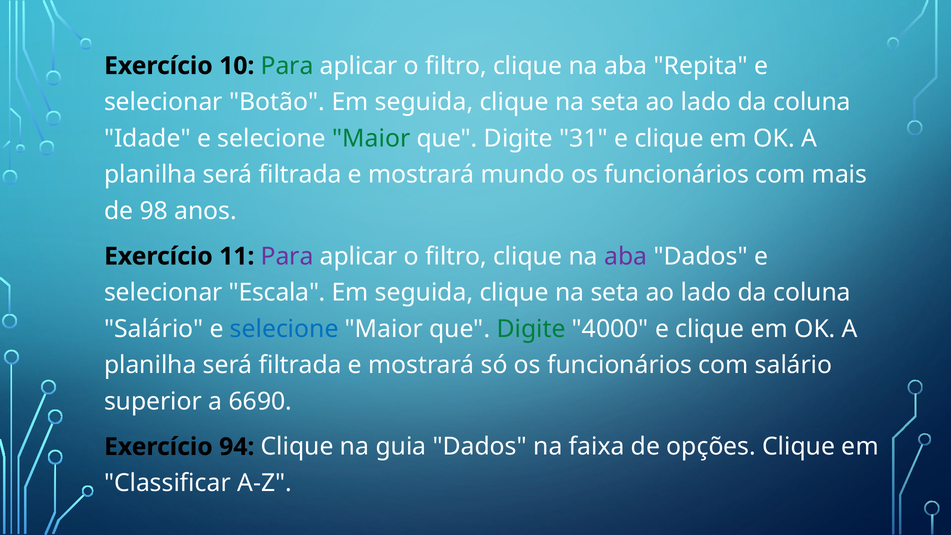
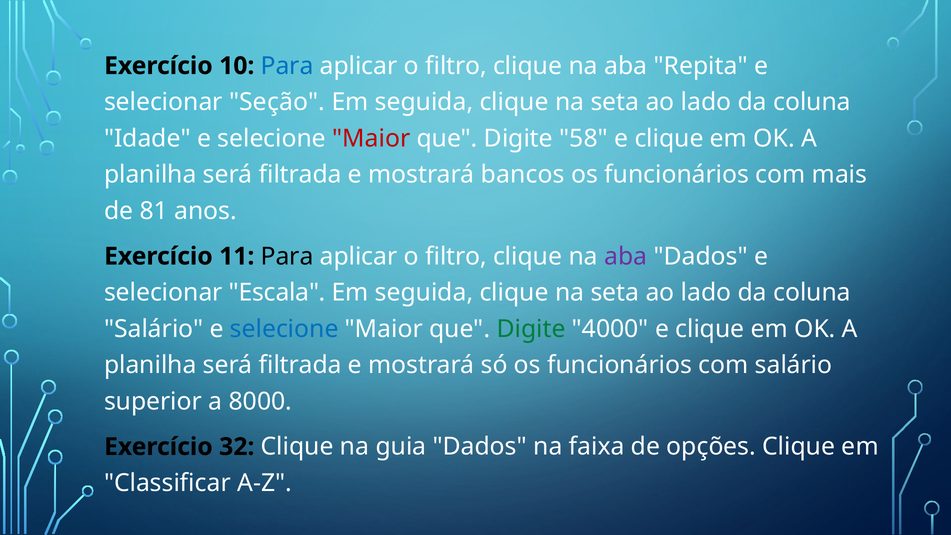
Para at (287, 66) colour: green -> blue
Botão: Botão -> Seção
Maior at (371, 138) colour: green -> red
31: 31 -> 58
mundo: mundo -> bancos
98: 98 -> 81
Para at (287, 256) colour: purple -> black
6690: 6690 -> 8000
94: 94 -> 32
